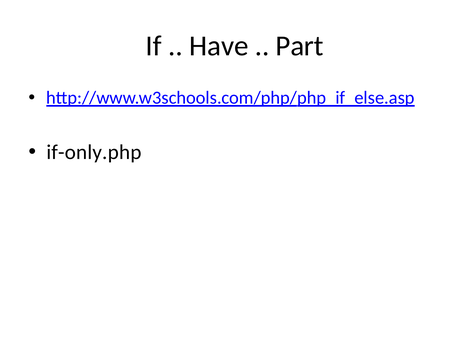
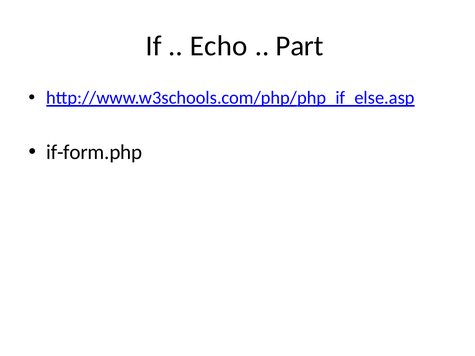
Have: Have -> Echo
if-only.php: if-only.php -> if-form.php
